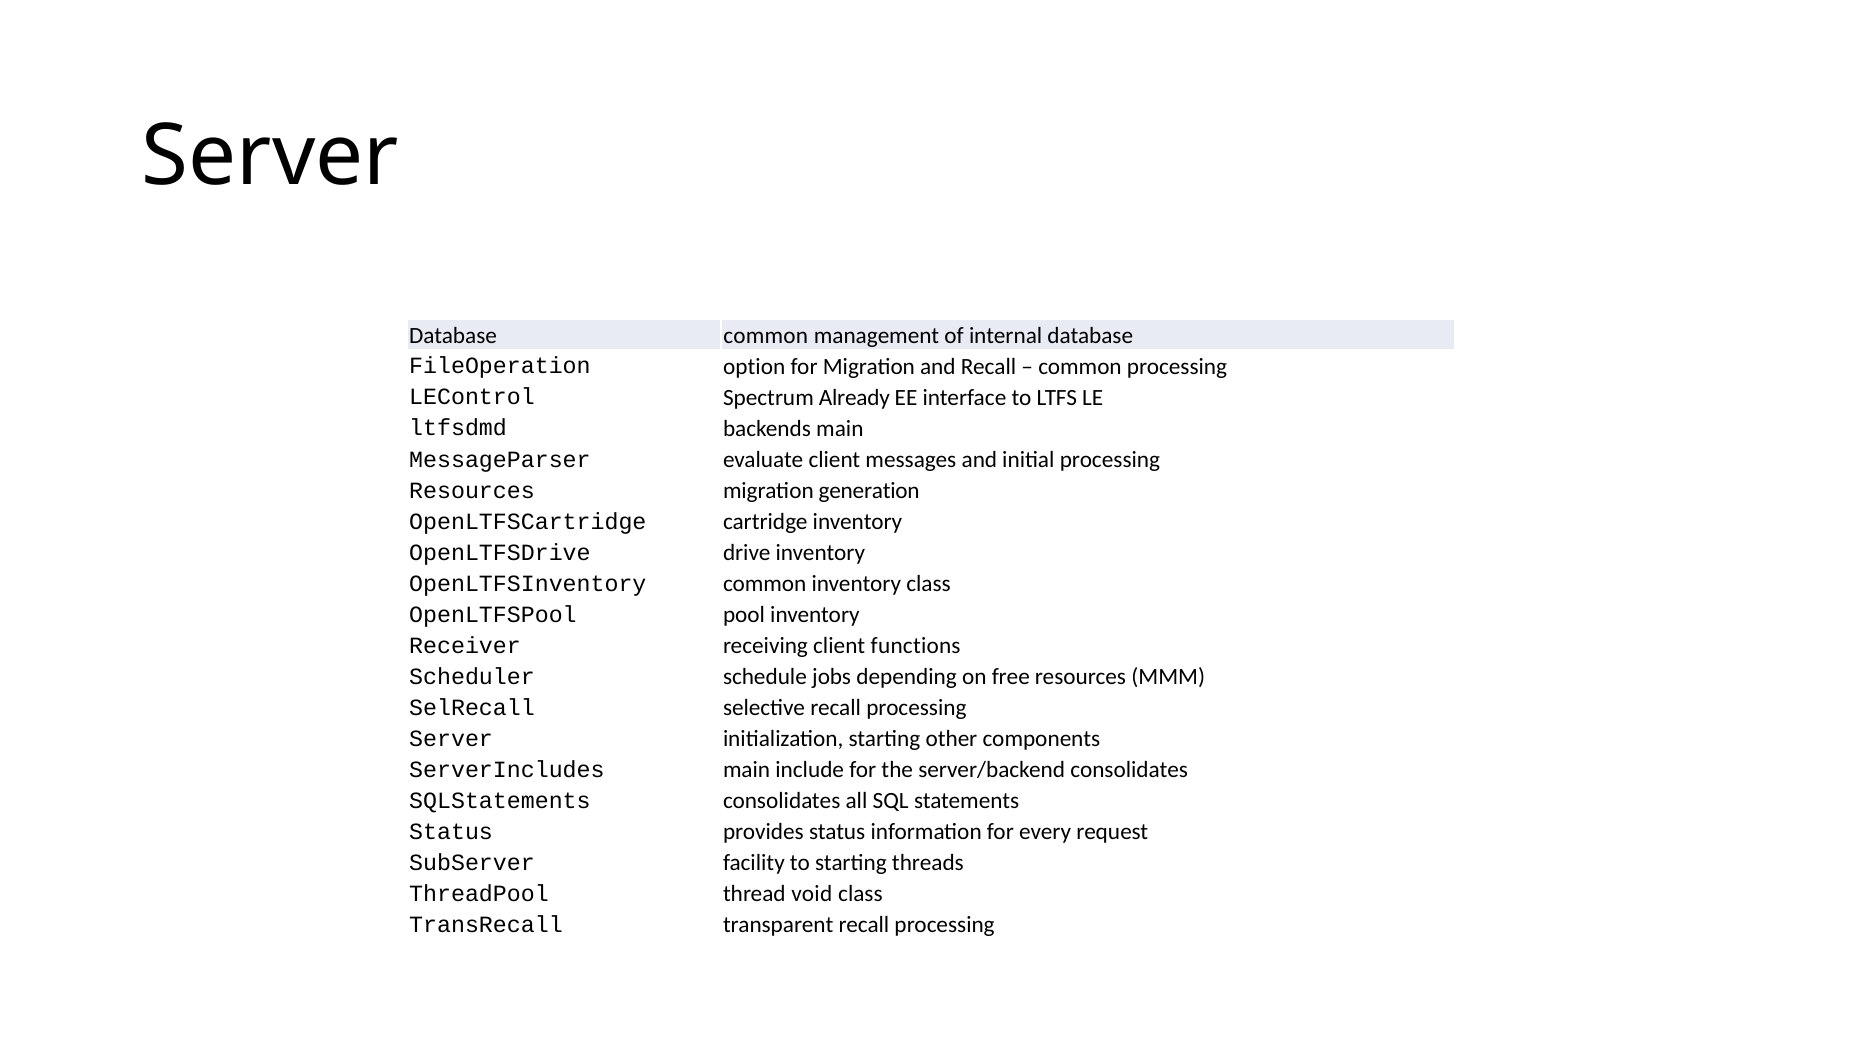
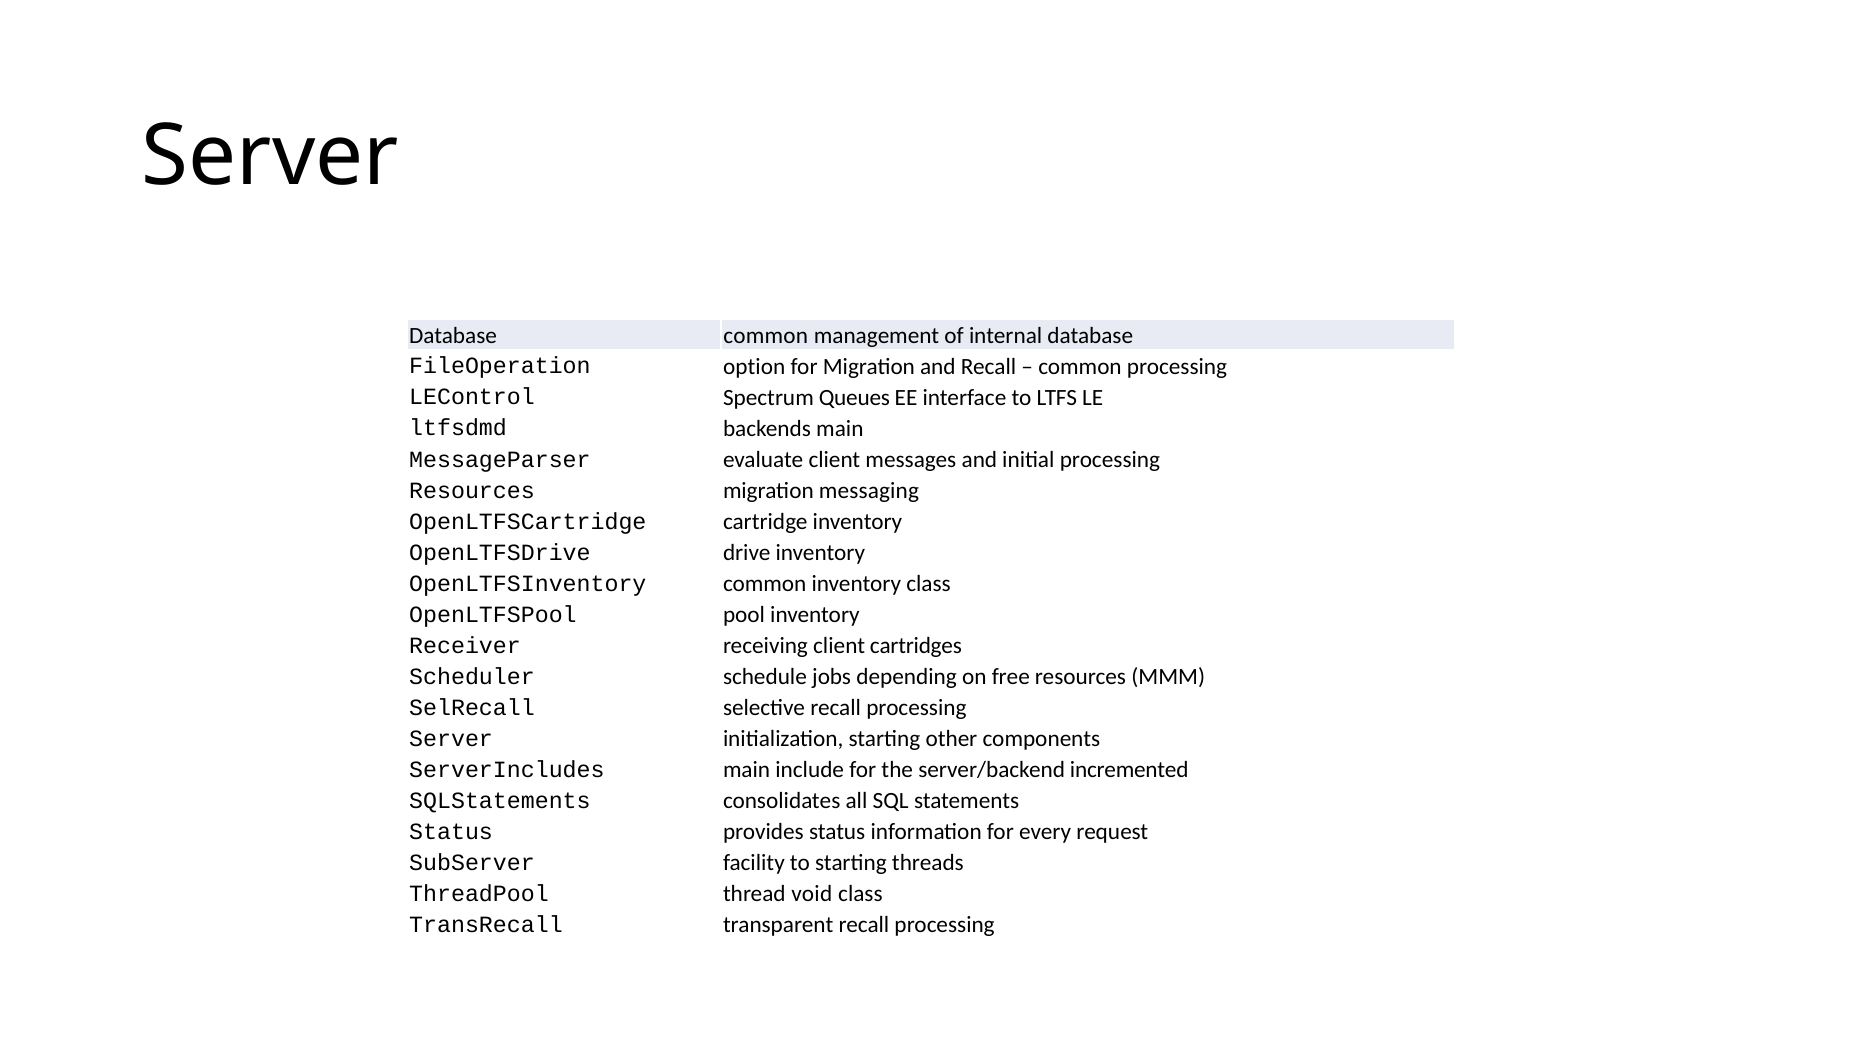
Already: Already -> Queues
generation: generation -> messaging
functions: functions -> cartridges
server/backend consolidates: consolidates -> incremented
